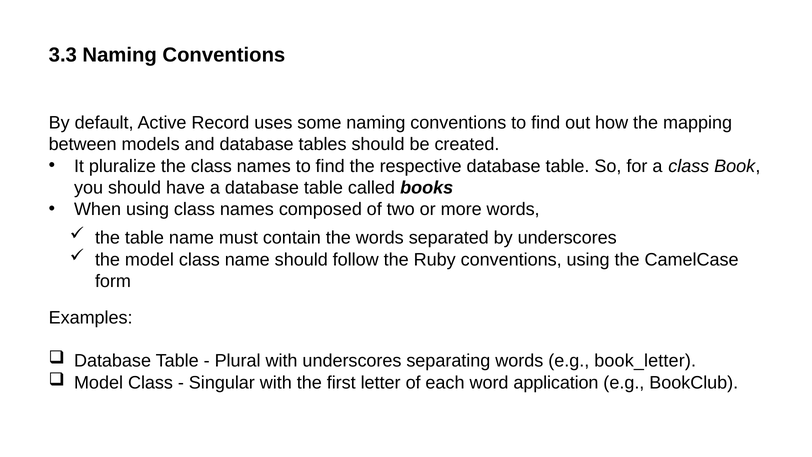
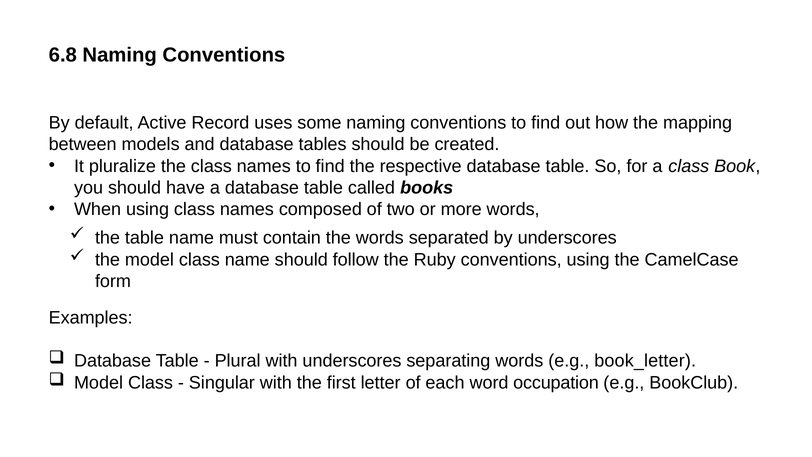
3.3: 3.3 -> 6.8
application: application -> occupation
